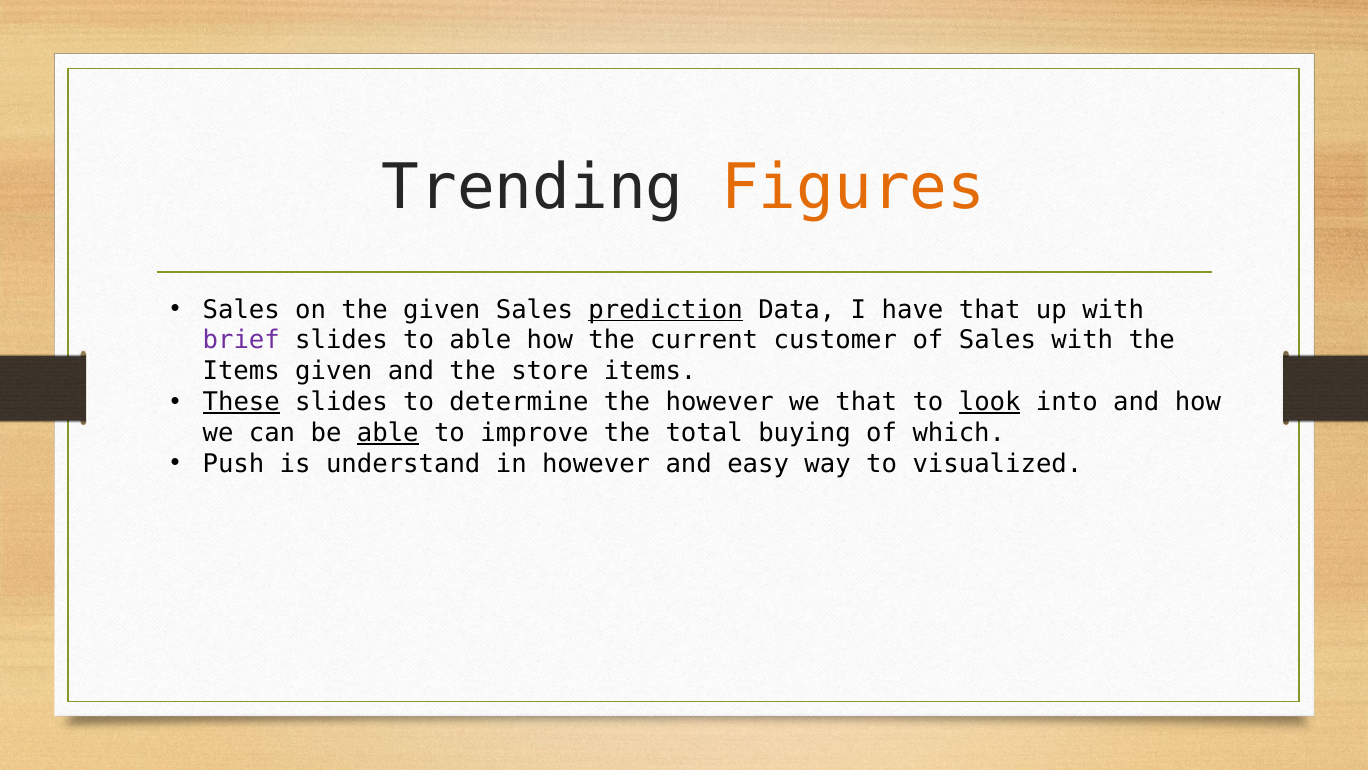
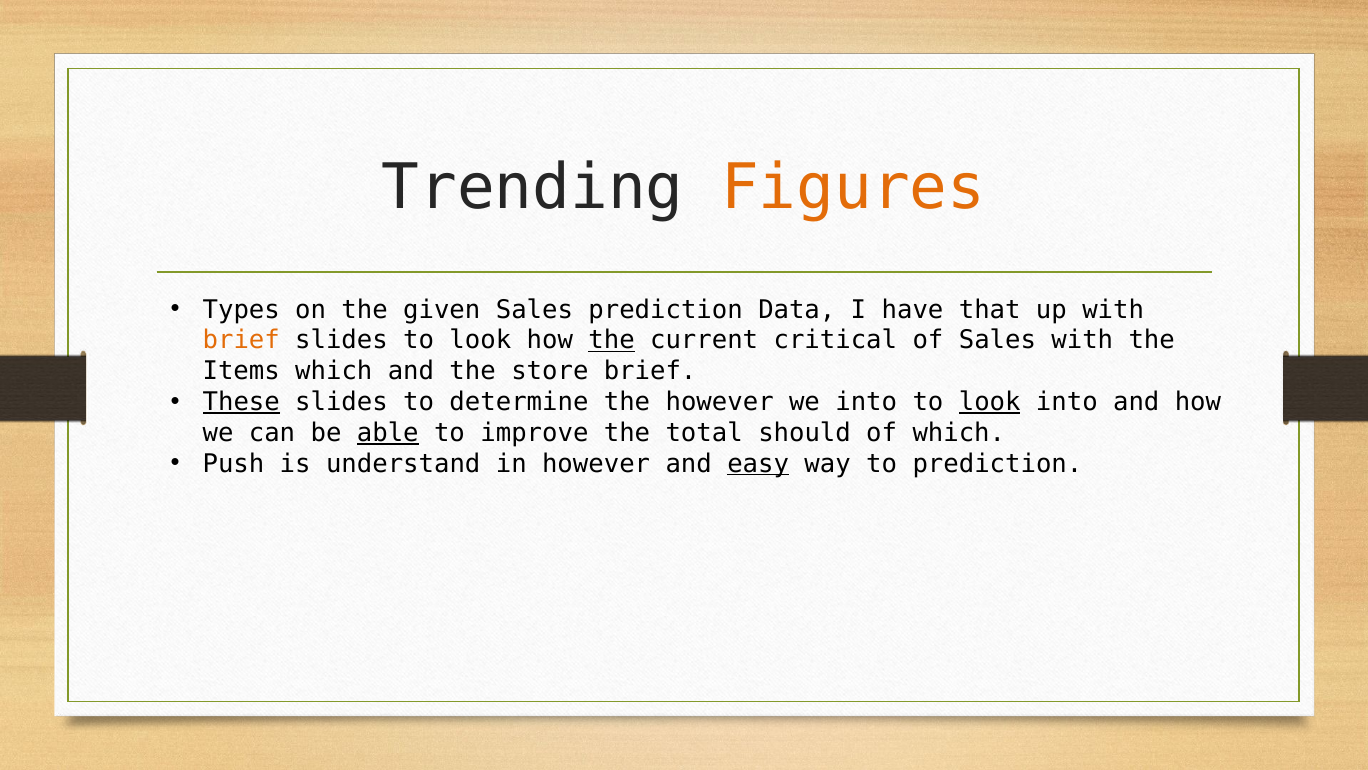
Sales at (241, 309): Sales -> Types
prediction at (666, 309) underline: present -> none
brief at (241, 340) colour: purple -> orange
slides to able: able -> look
the at (612, 340) underline: none -> present
customer: customer -> critical
Items given: given -> which
store items: items -> brief
we that: that -> into
buying: buying -> should
easy underline: none -> present
to visualized: visualized -> prediction
